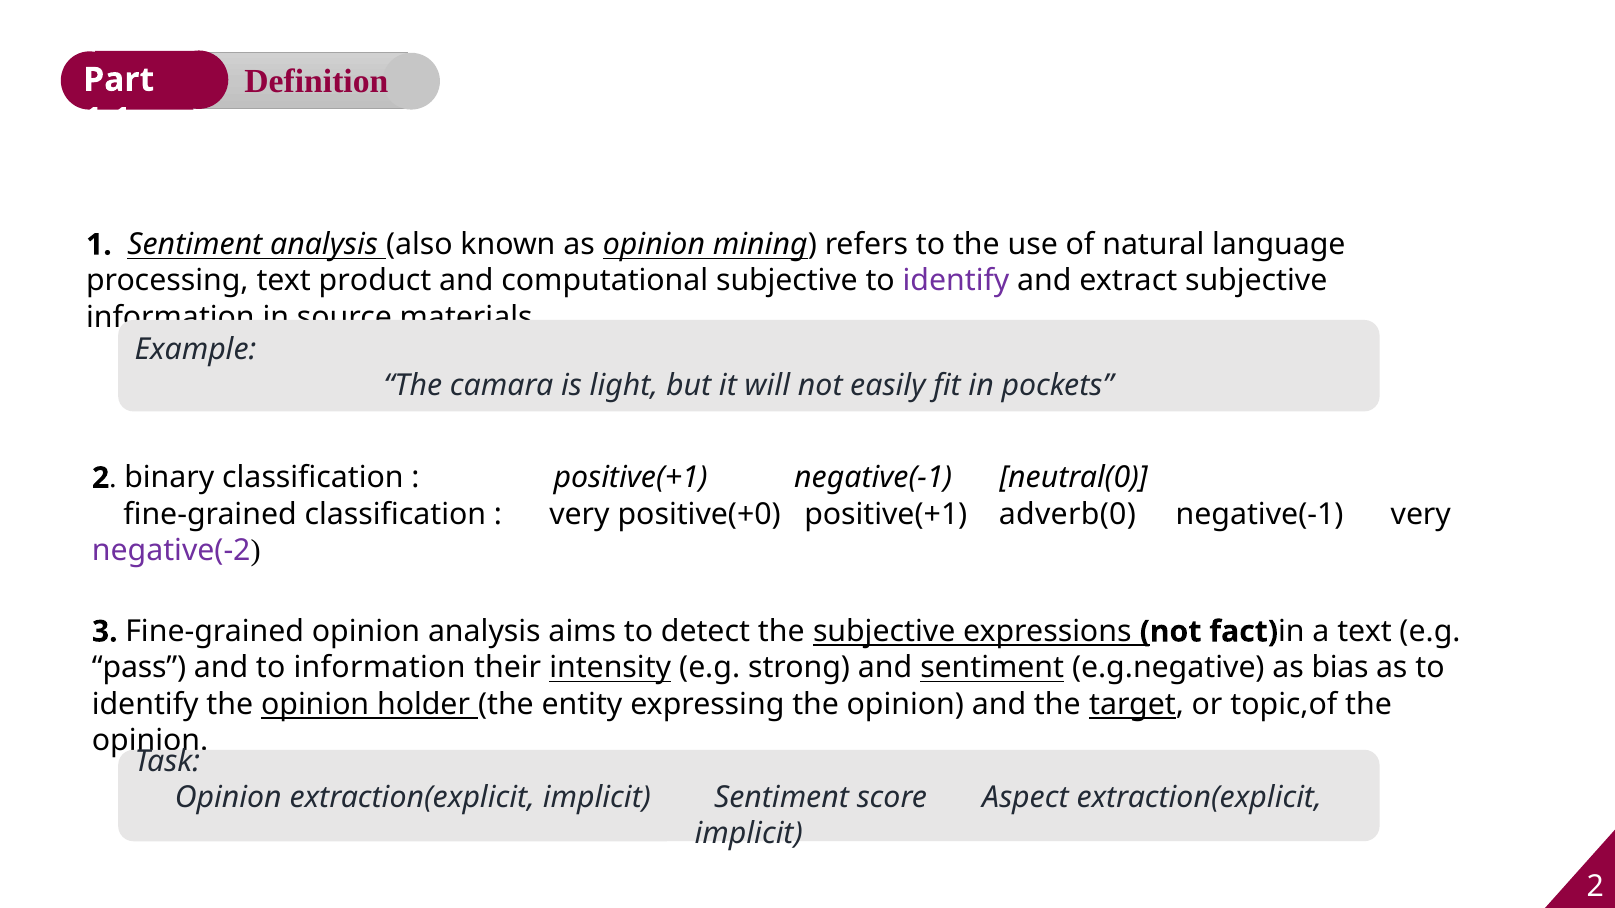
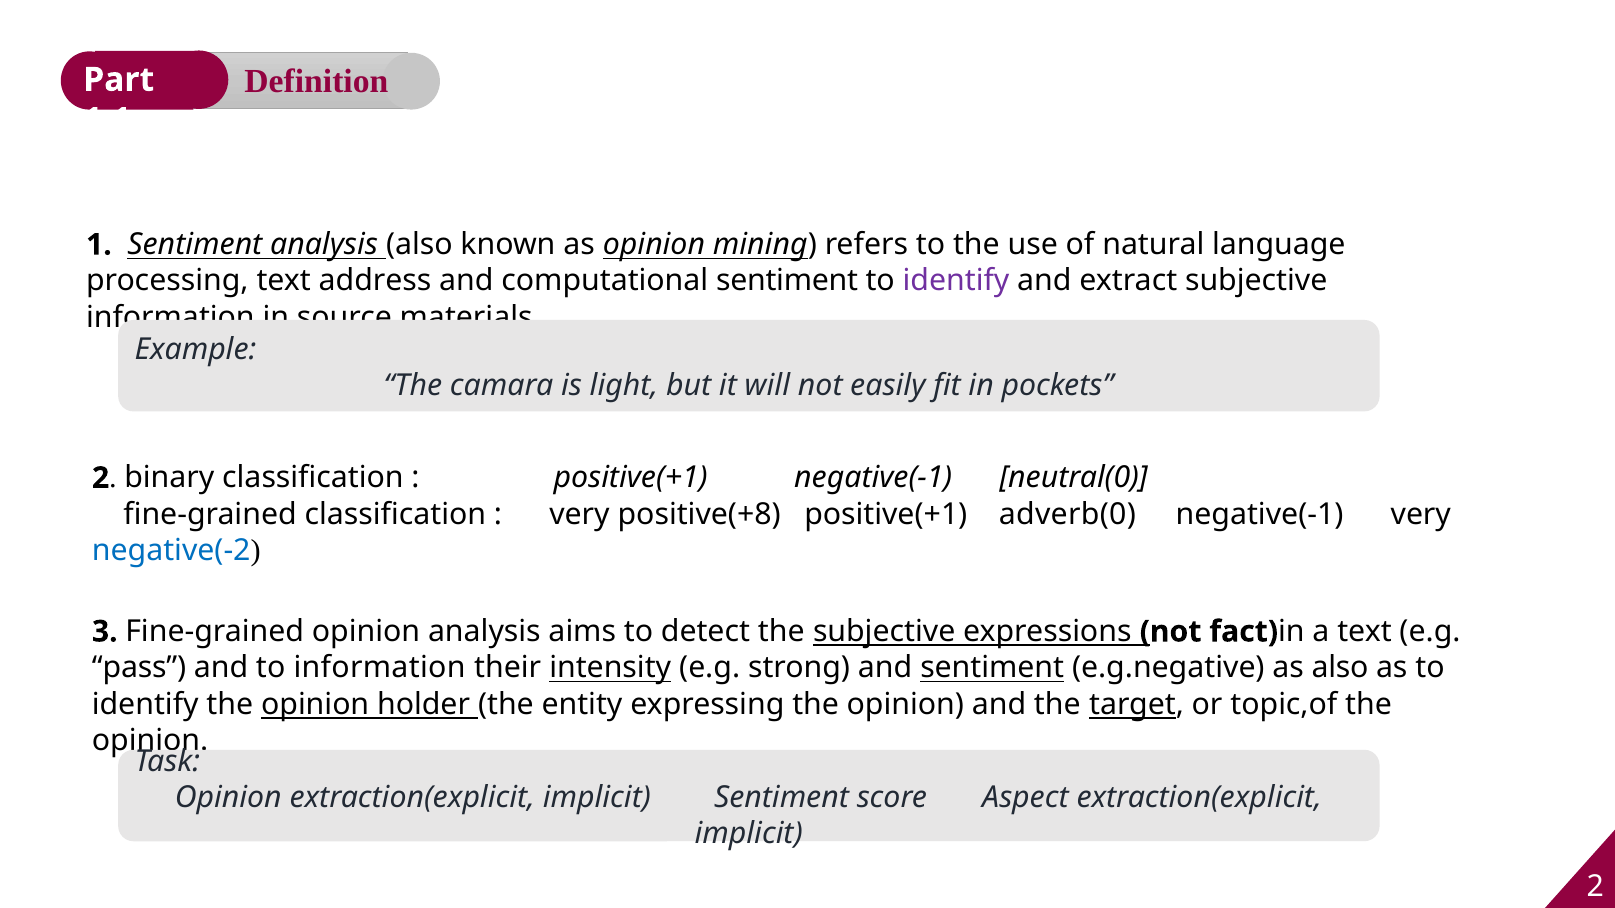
product: product -> address
computational subjective: subjective -> sentiment
positive(+0: positive(+0 -> positive(+8
negative(-2 colour: purple -> blue
as bias: bias -> also
